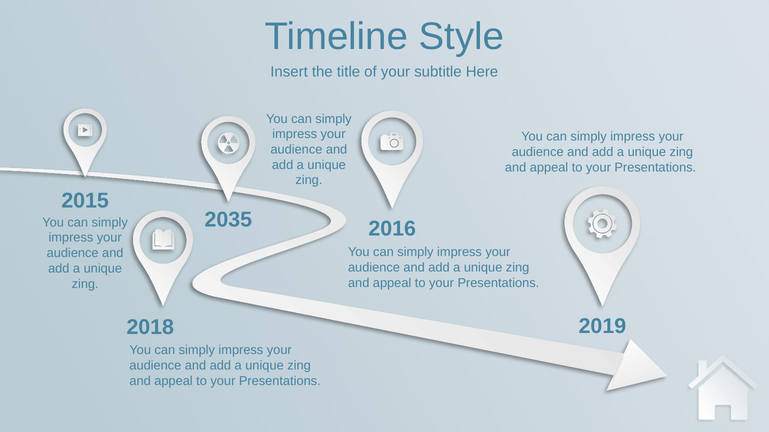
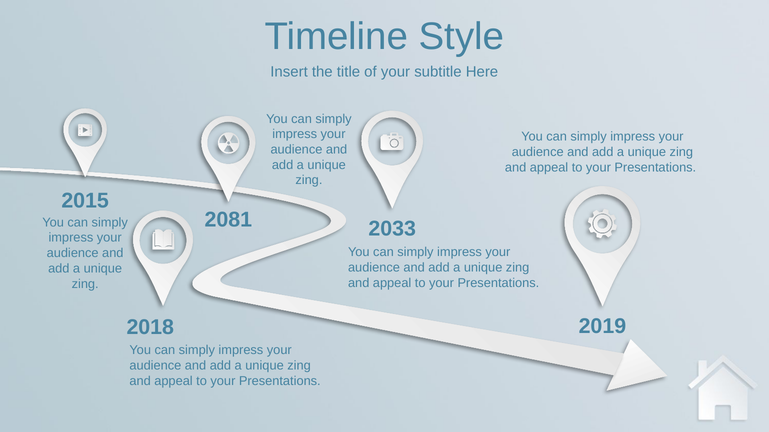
2035: 2035 -> 2081
2016: 2016 -> 2033
